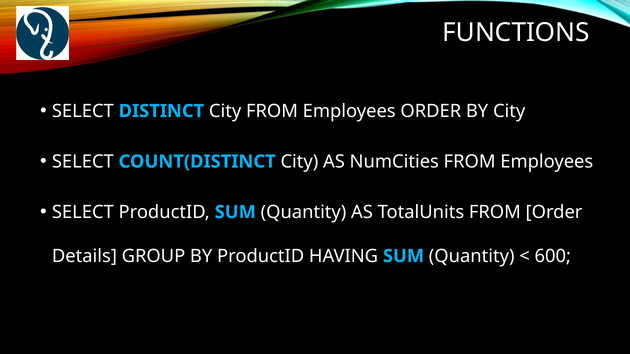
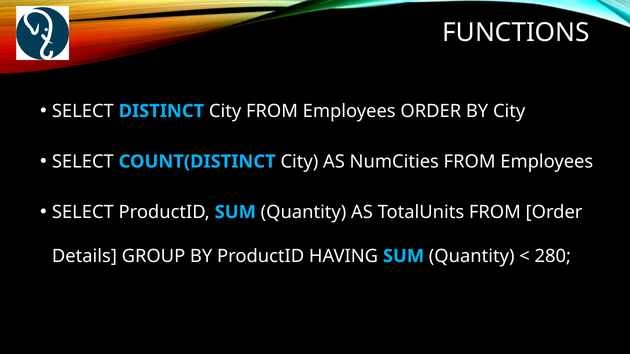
600: 600 -> 280
